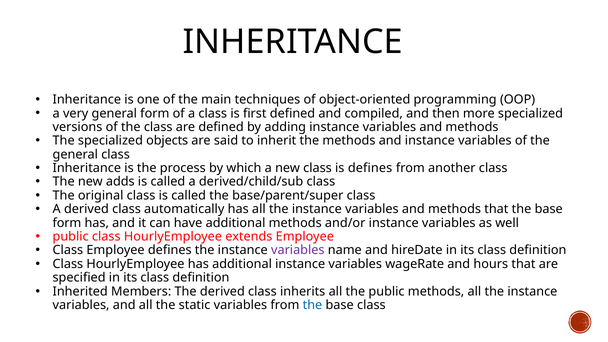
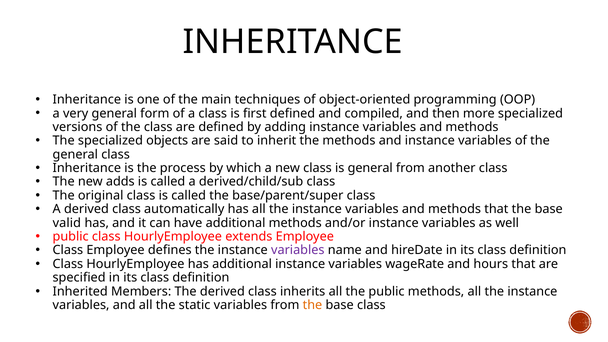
is defines: defines -> general
form at (67, 223): form -> valid
the at (312, 305) colour: blue -> orange
